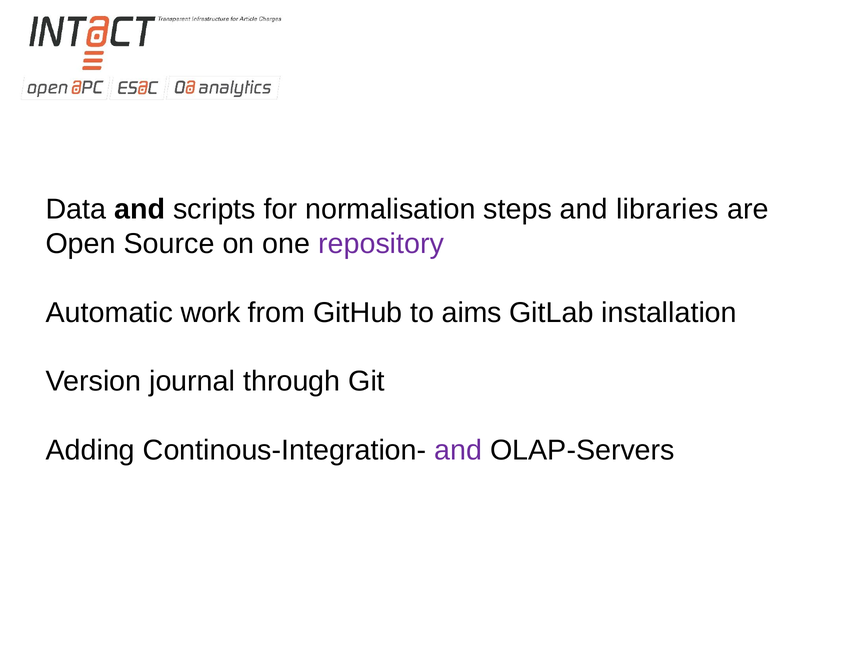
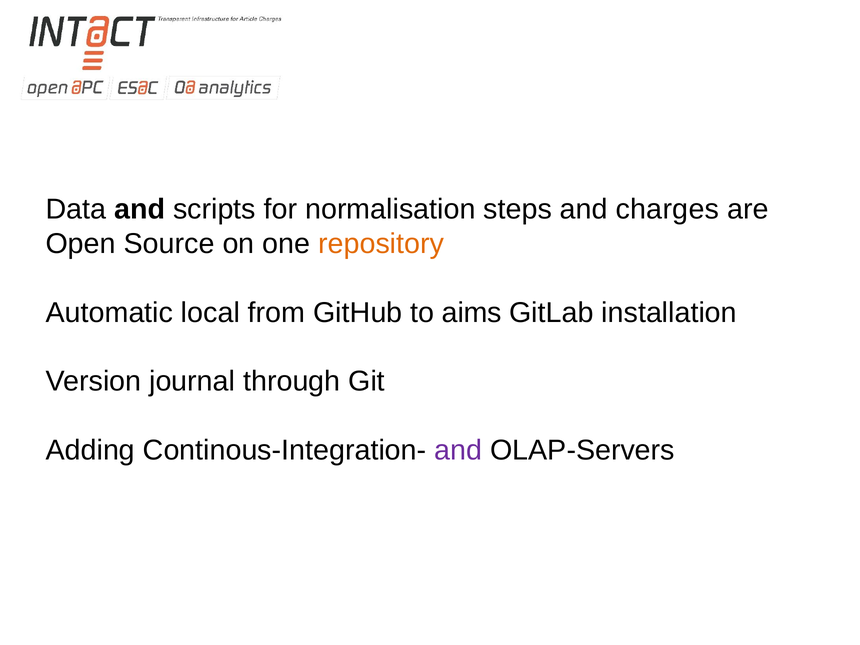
libraries: libraries -> charges
repository colour: purple -> orange
work: work -> local
